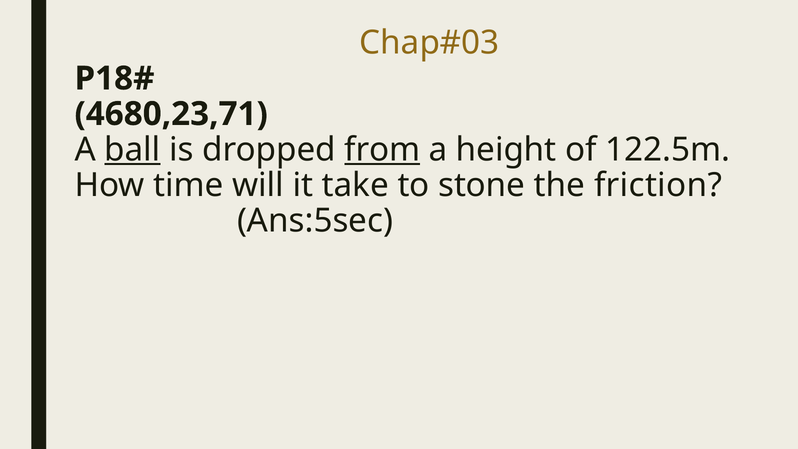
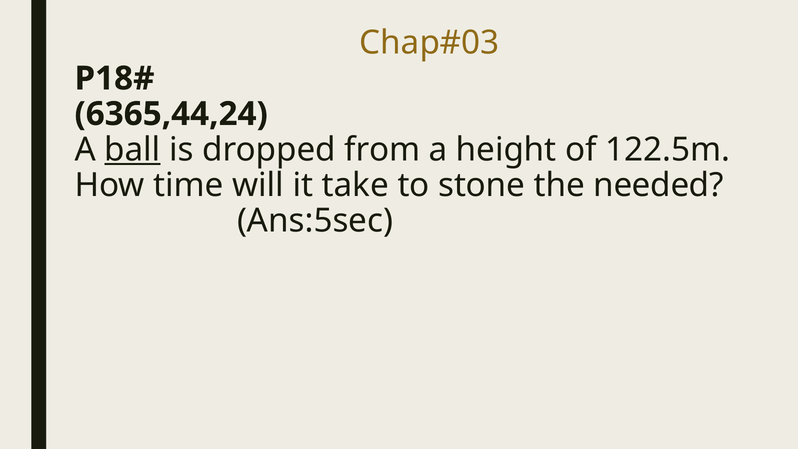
4680,23,71: 4680,23,71 -> 6365,44,24
from underline: present -> none
friction: friction -> needed
